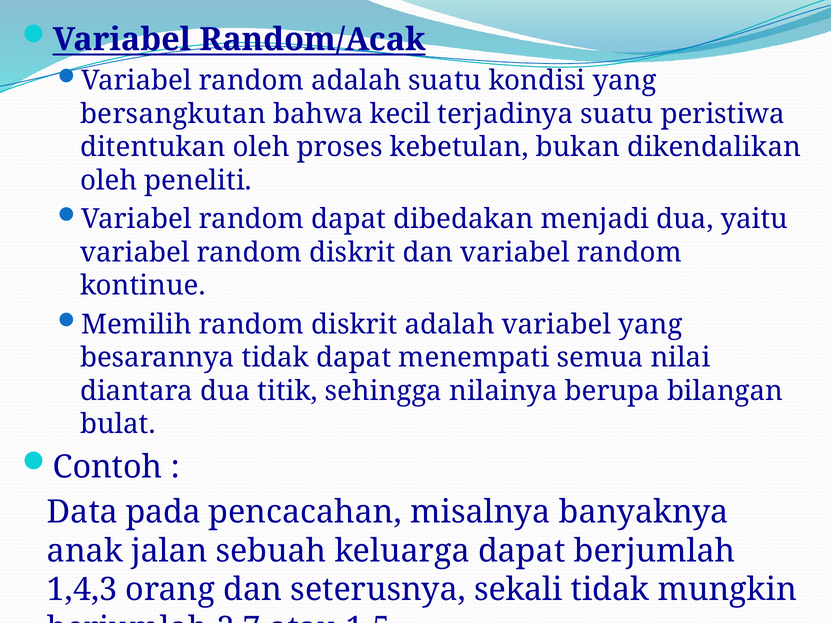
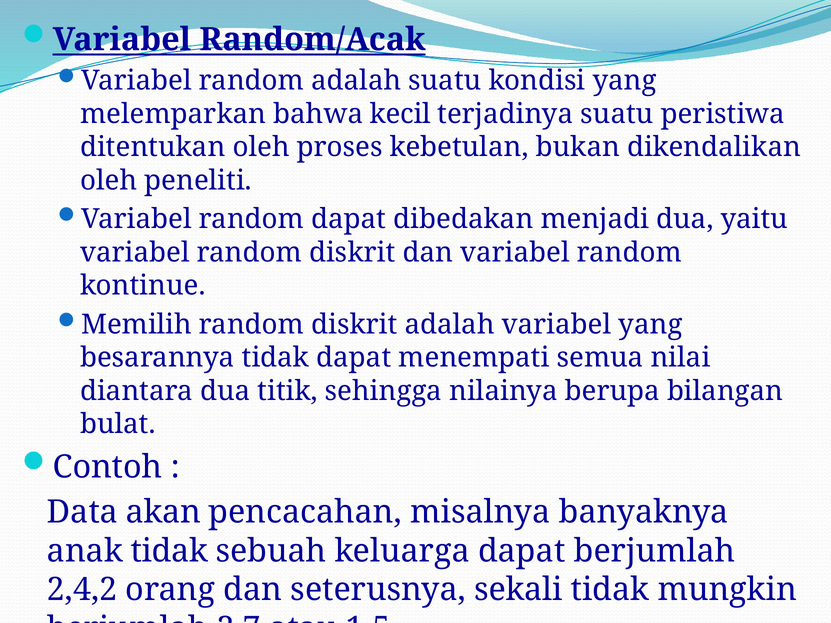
bersangkutan: bersangkutan -> melemparkan
pada: pada -> akan
anak jalan: jalan -> tidak
1,4,3: 1,4,3 -> 2,4,2
